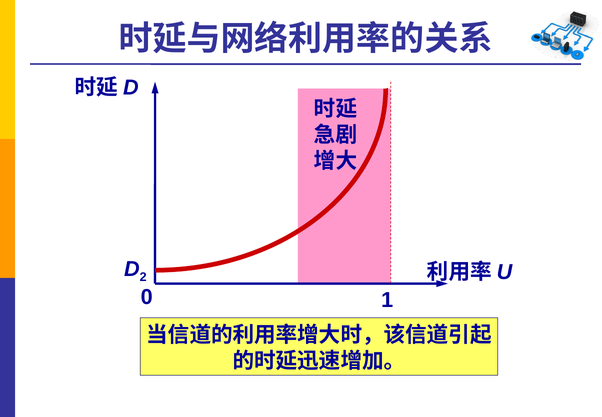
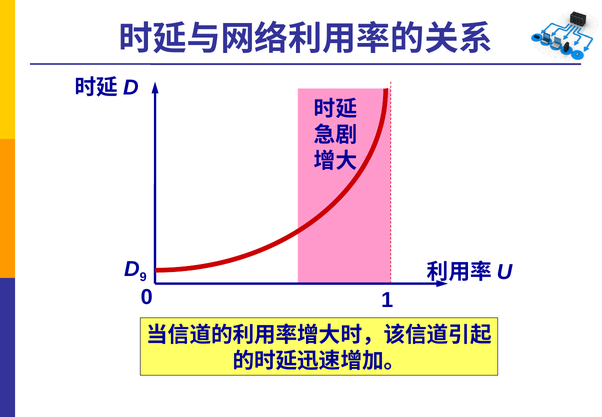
2: 2 -> 9
